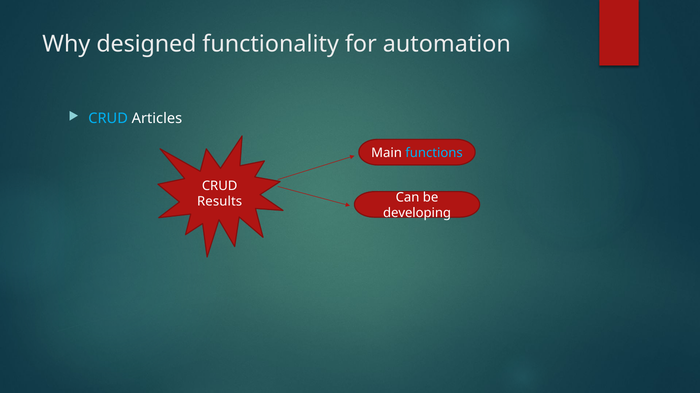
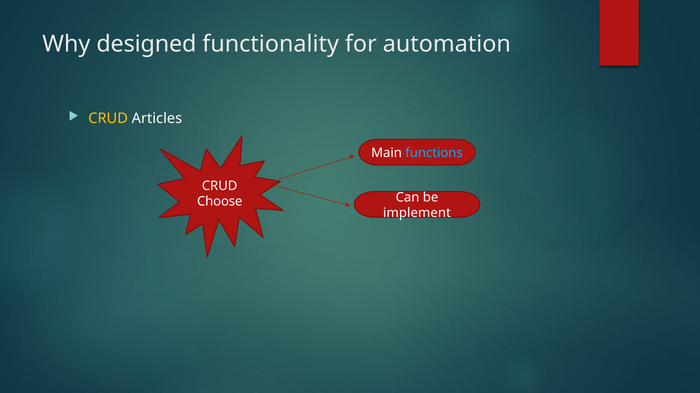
CRUD at (108, 119) colour: light blue -> yellow
Results: Results -> Choose
developing: developing -> implement
